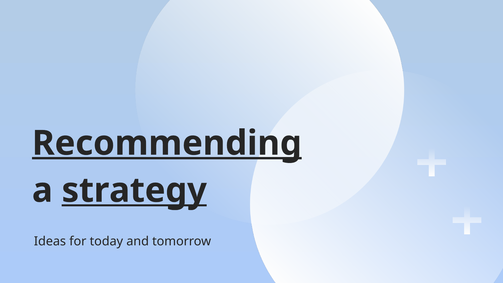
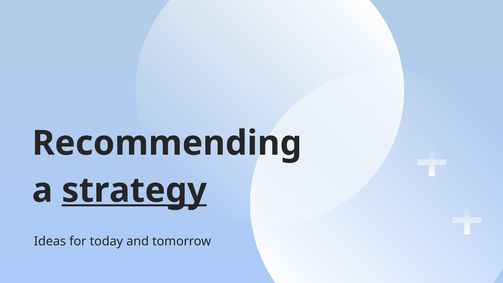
Recommending underline: present -> none
